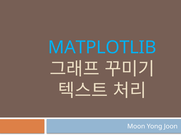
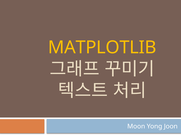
MATPLOTLIB colour: light blue -> yellow
